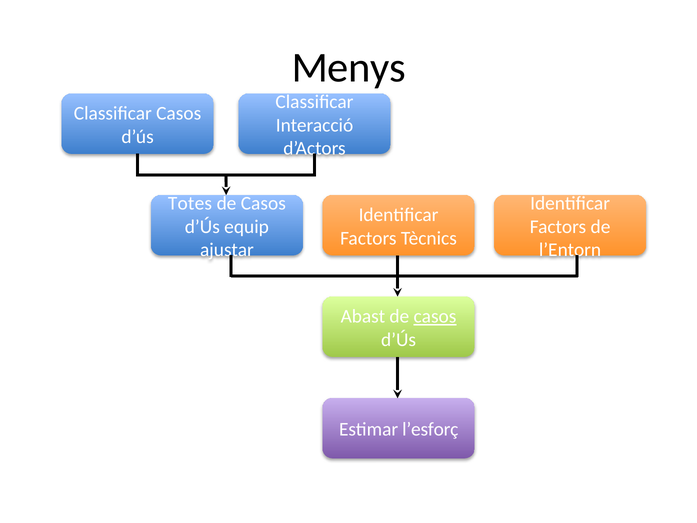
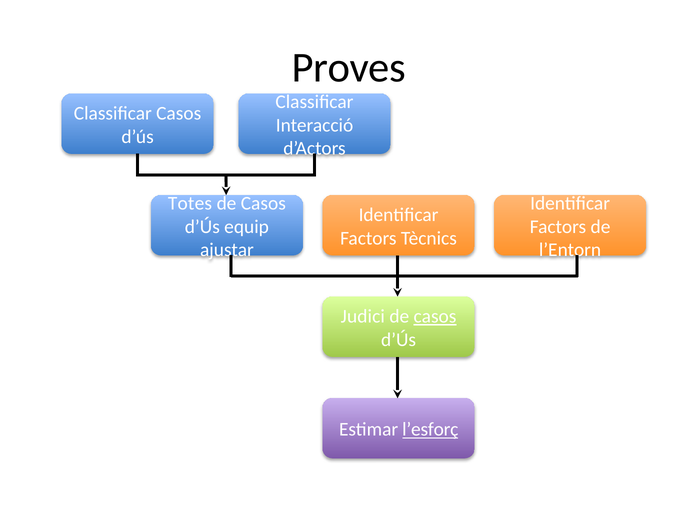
Menys: Menys -> Proves
Abast: Abast -> Judici
l’esforç underline: none -> present
